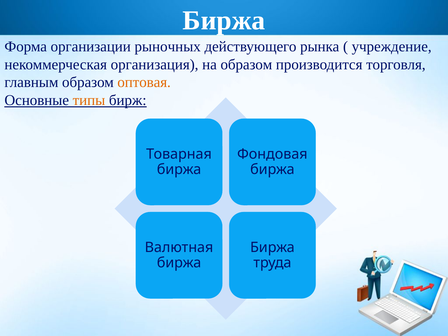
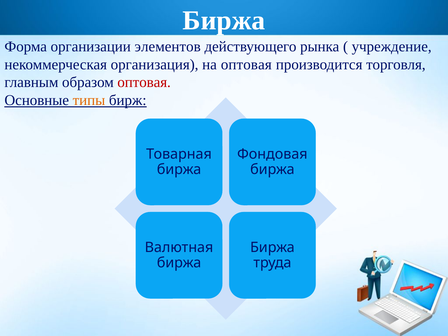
рыночных: рыночных -> элементов
на образом: образом -> оптовая
оптовая at (144, 82) colour: orange -> red
